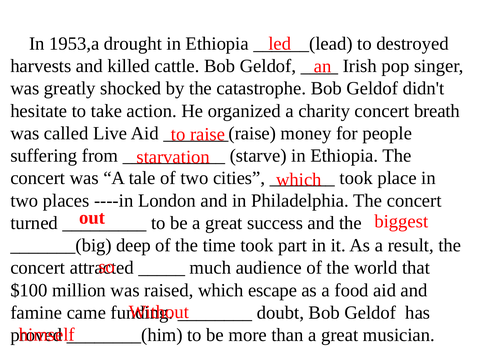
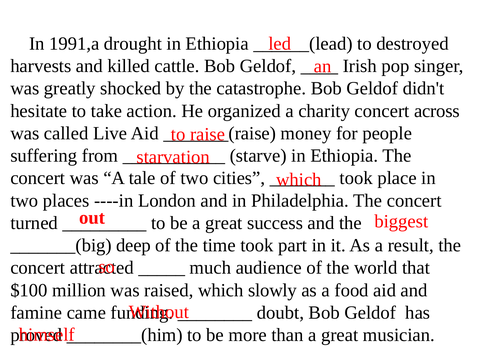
1953,a: 1953,a -> 1991,a
breath: breath -> across
escape: escape -> slowly
